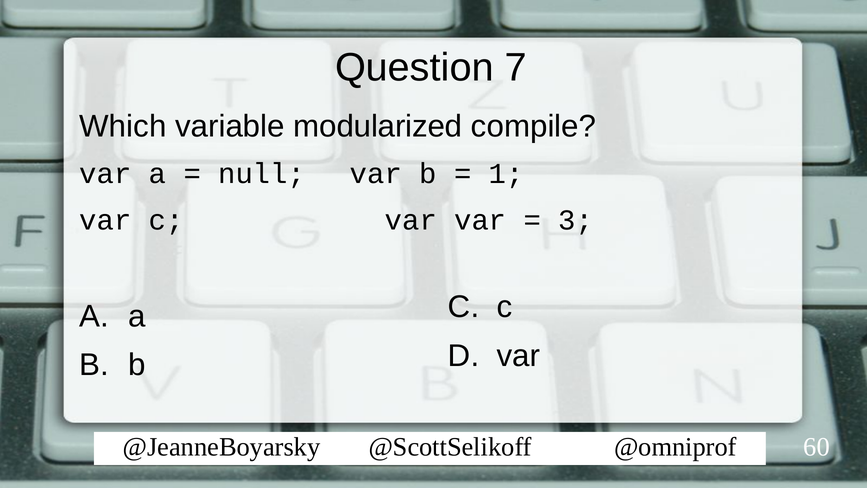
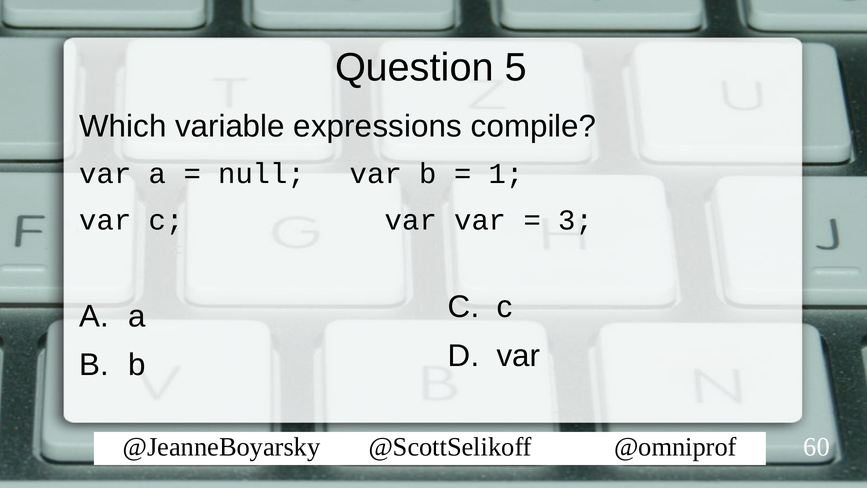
7: 7 -> 5
modularized: modularized -> expressions
